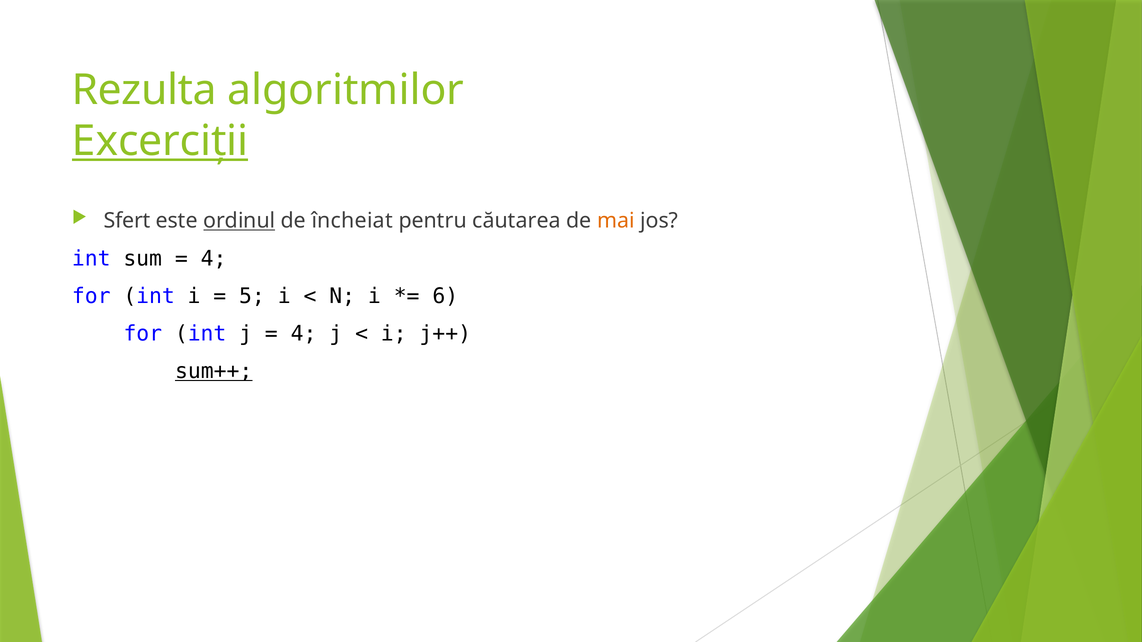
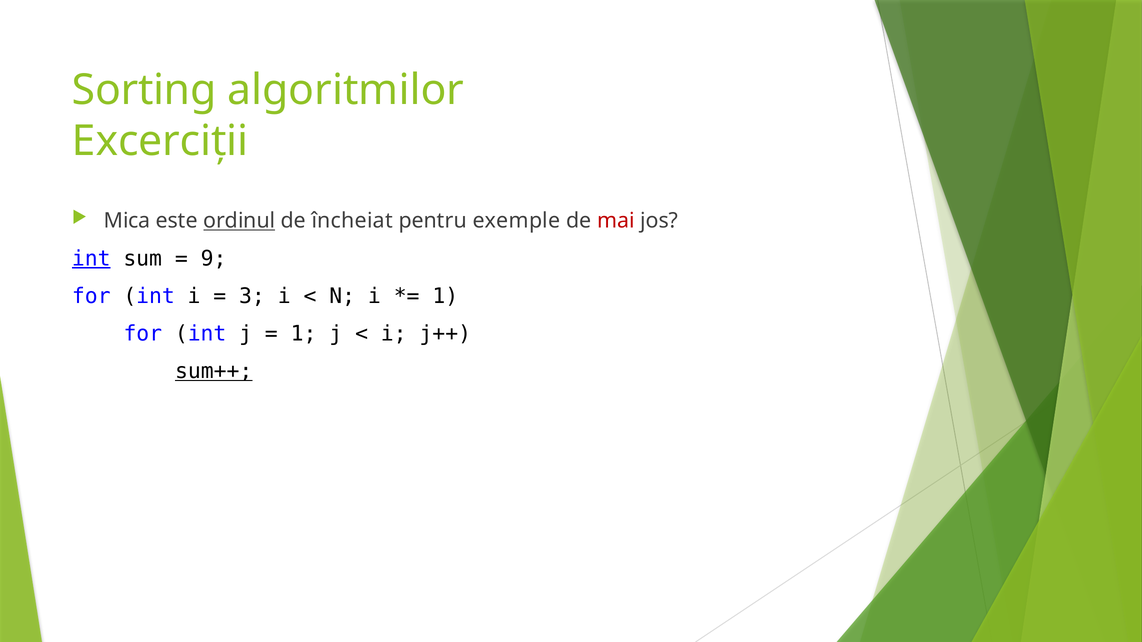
Rezulta: Rezulta -> Sorting
Excerciții underline: present -> none
Sfert: Sfert -> Mica
căutarea: căutarea -> exemple
mai colour: orange -> red
int at (91, 259) underline: none -> present
4 at (214, 259): 4 -> 9
5: 5 -> 3
6 at (445, 296): 6 -> 1
4 at (304, 334): 4 -> 1
